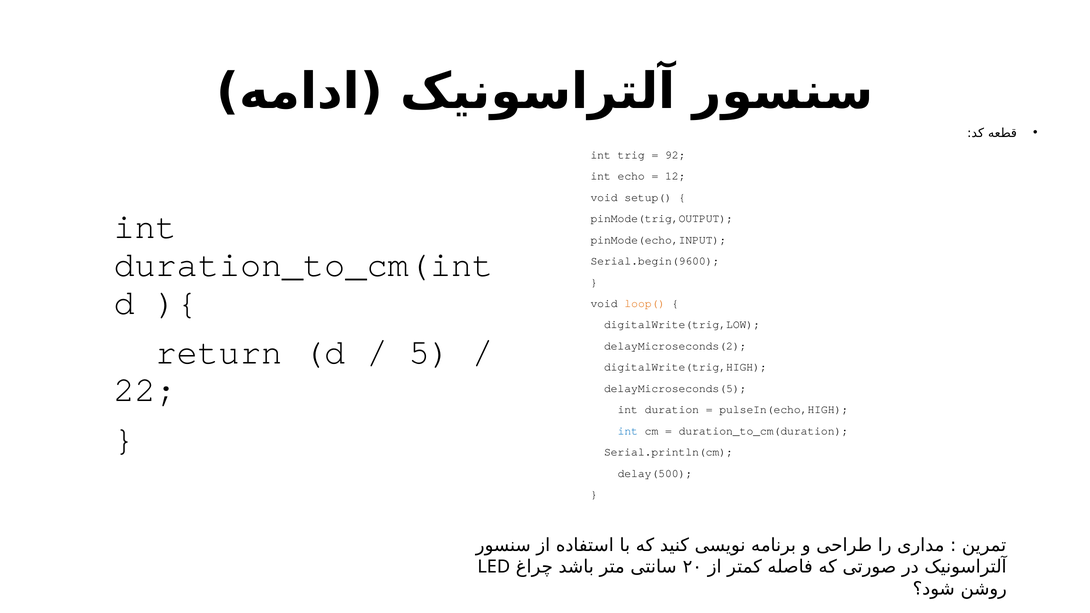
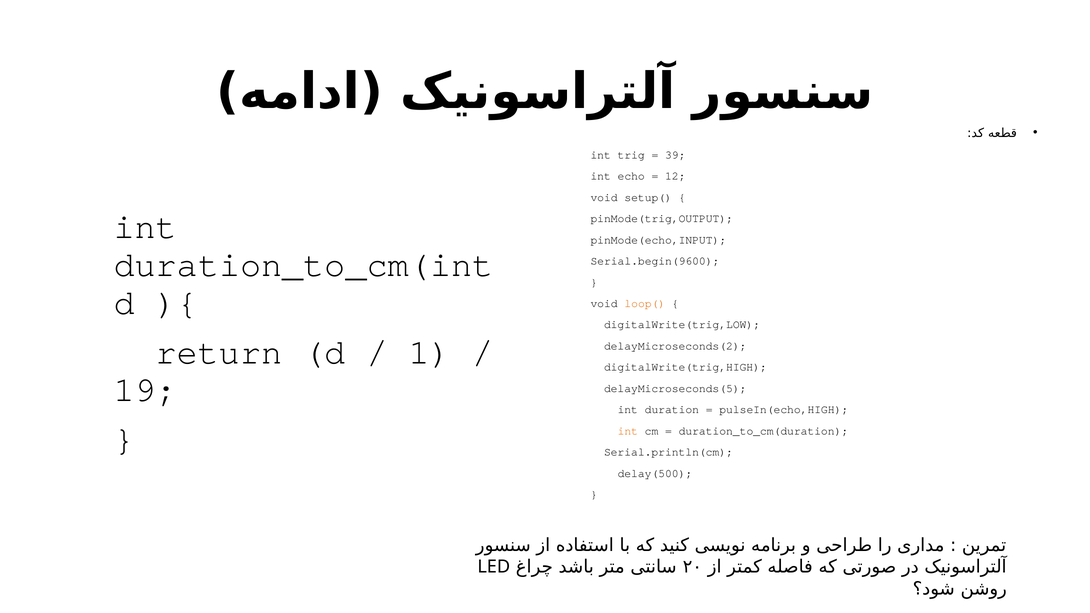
92: 92 -> 39
5: 5 -> 1
22: 22 -> 19
int at (628, 431) colour: blue -> orange
